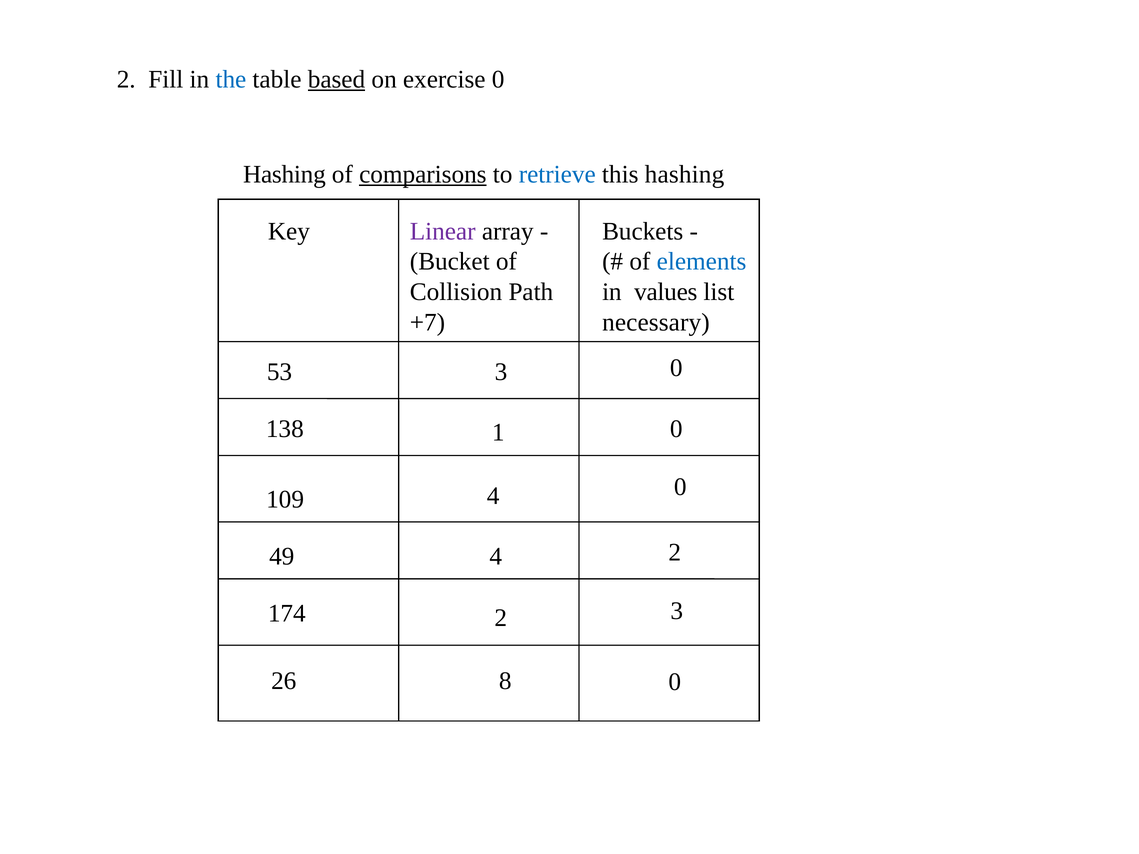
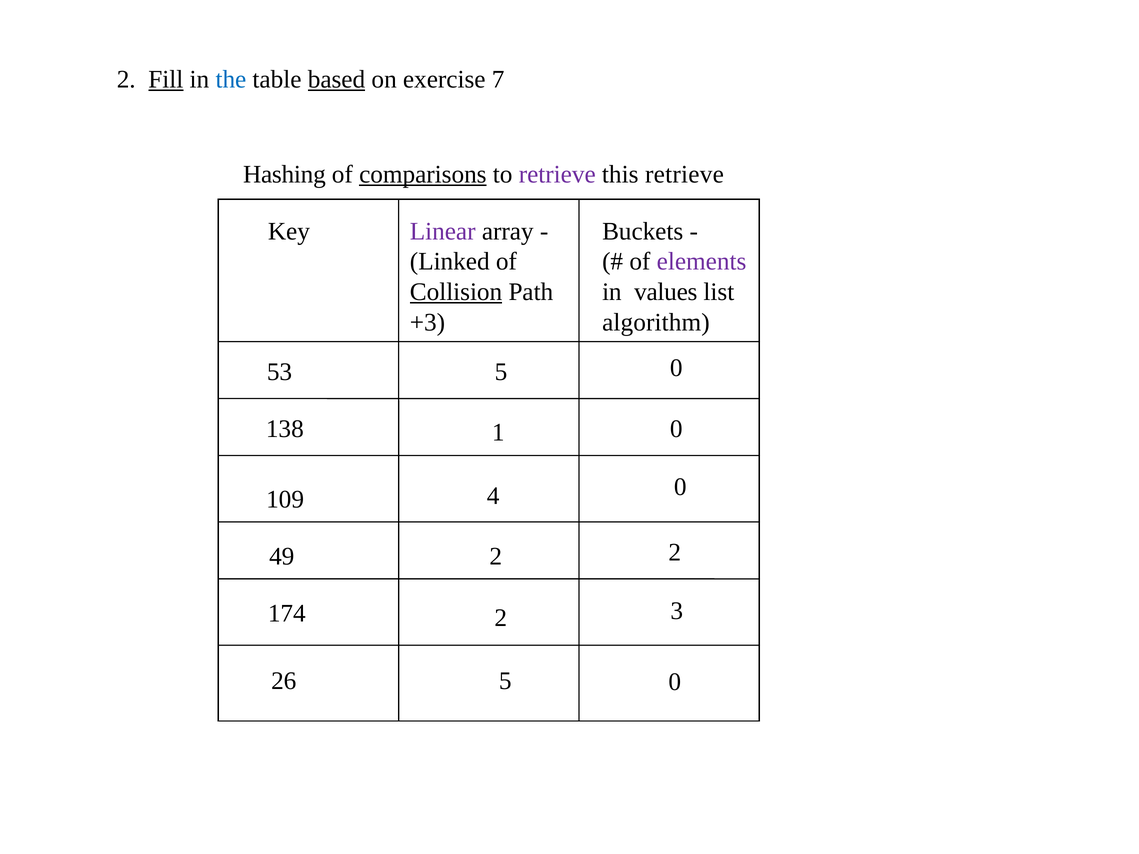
Fill underline: none -> present
exercise 0: 0 -> 7
retrieve at (557, 174) colour: blue -> purple
this hashing: hashing -> retrieve
Bucket: Bucket -> Linked
elements colour: blue -> purple
Collision underline: none -> present
+7: +7 -> +3
necessary: necessary -> algorithm
53 3: 3 -> 5
49 4: 4 -> 2
26 8: 8 -> 5
